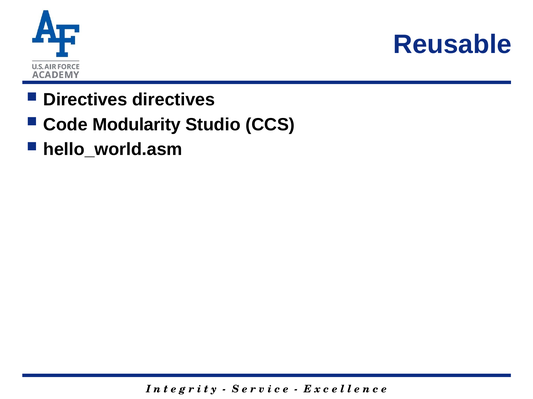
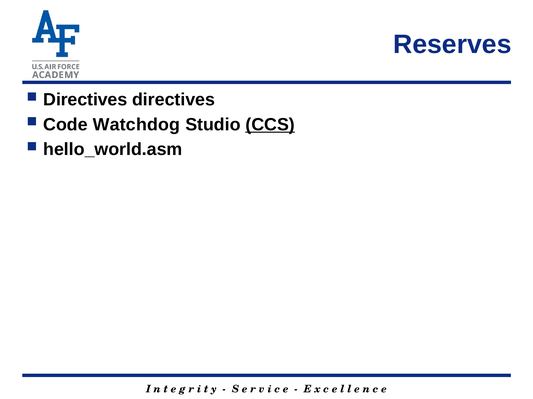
Reusable: Reusable -> Reserves
Modularity: Modularity -> Watchdog
CCS underline: none -> present
